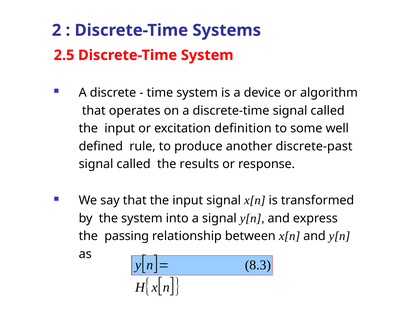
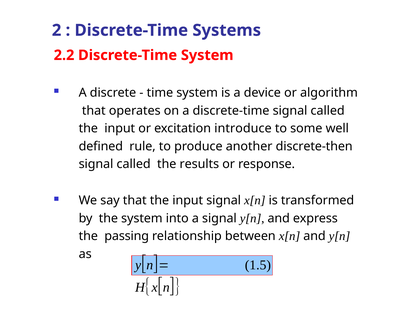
2.5: 2.5 -> 2.2
definition: definition -> introduce
discrete-past: discrete-past -> discrete-then
8.3: 8.3 -> 1.5
